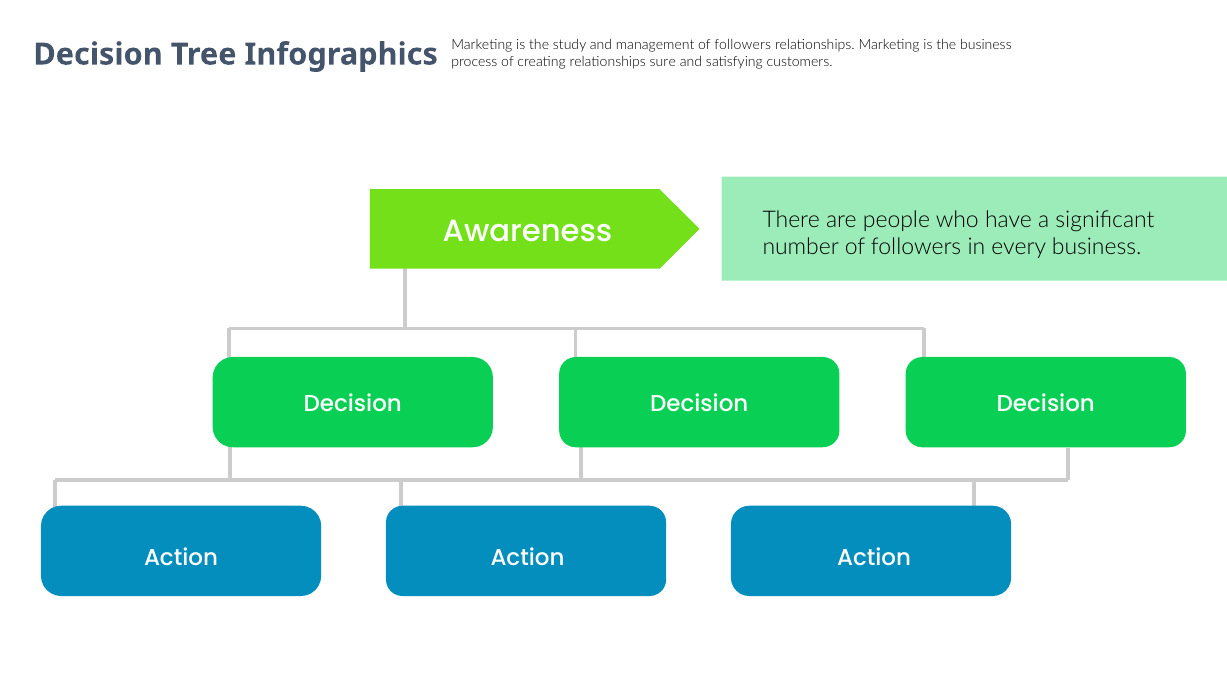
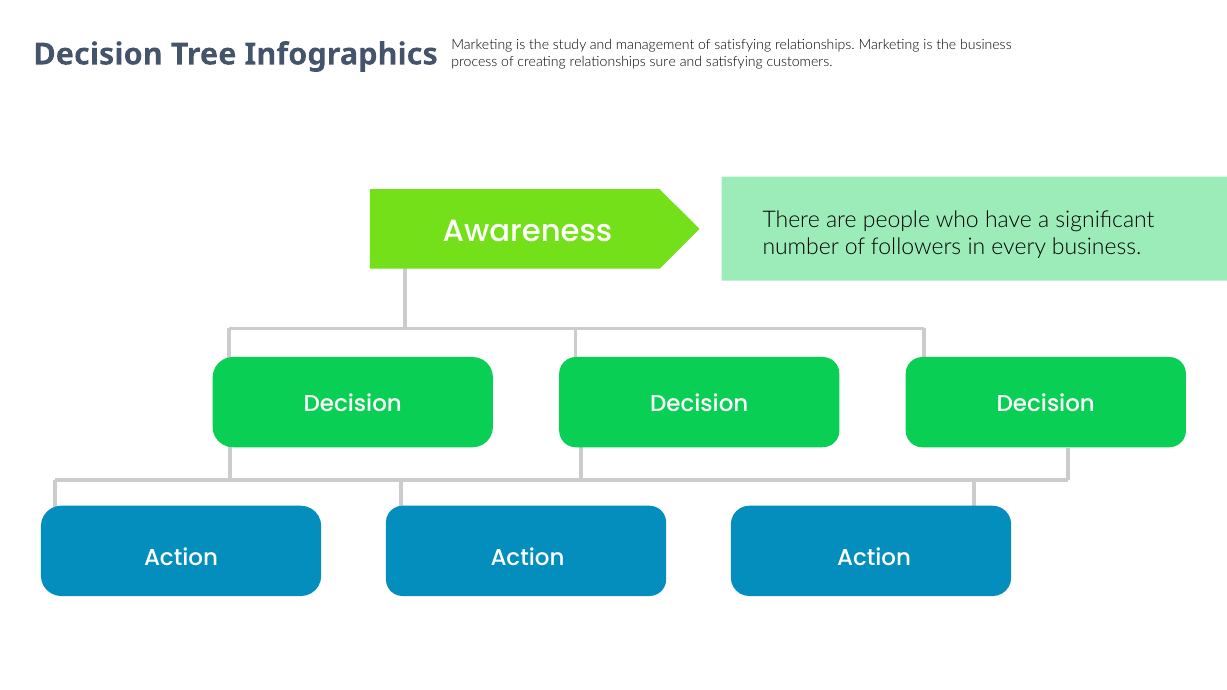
management of followers: followers -> satisfying
